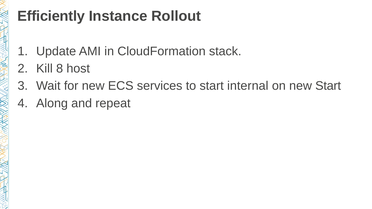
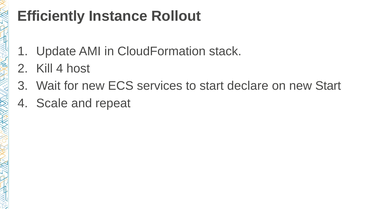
Kill 8: 8 -> 4
internal: internal -> declare
Along: Along -> Scale
